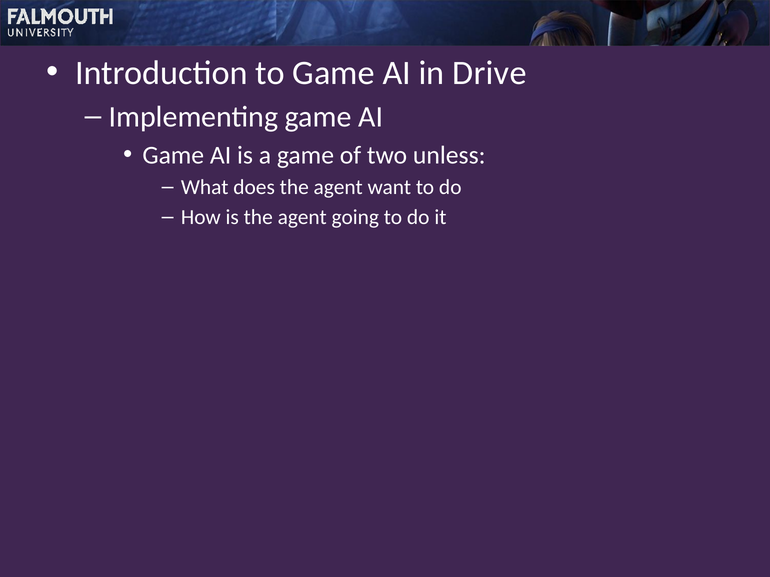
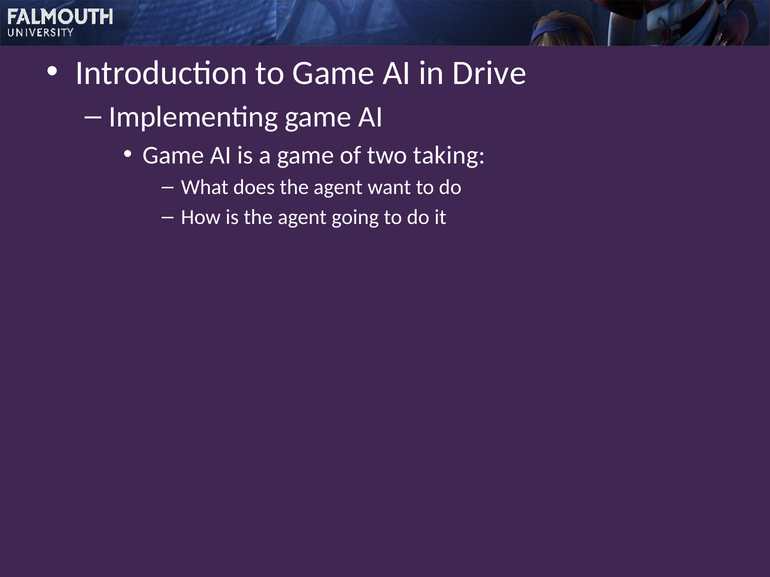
unless: unless -> taking
